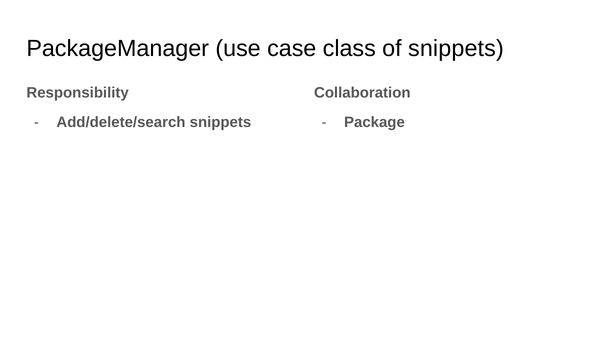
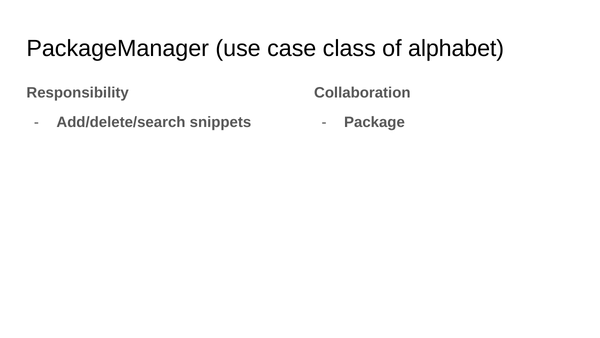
of snippets: snippets -> alphabet
